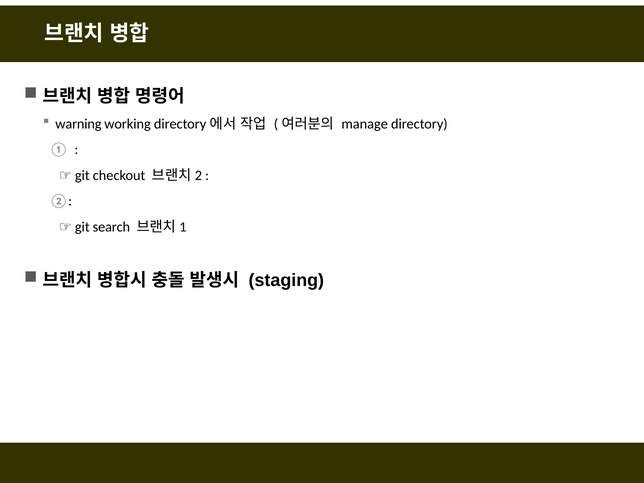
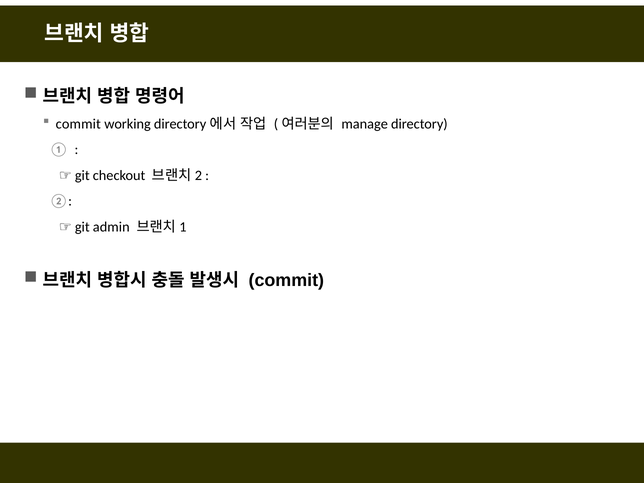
warning at (78, 124): warning -> commit
search: search -> admin
staging at (286, 280): staging -> commit
